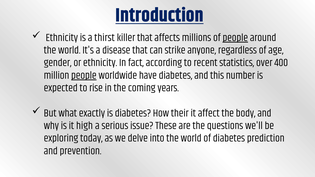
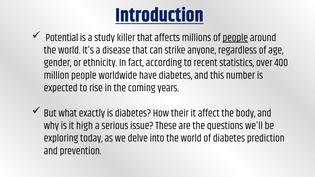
Ethnicity at (62, 38): Ethnicity -> Potential
thirst: thirst -> study
people at (84, 75) underline: present -> none
